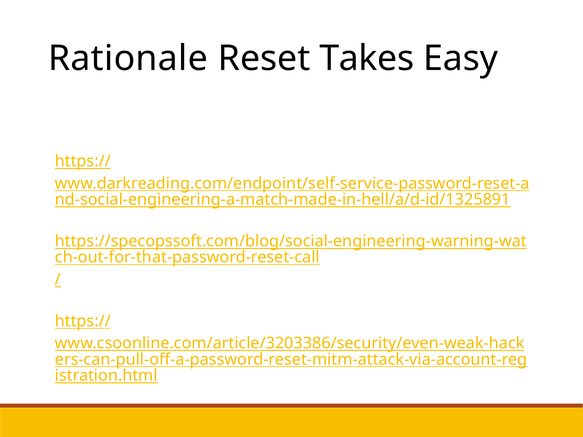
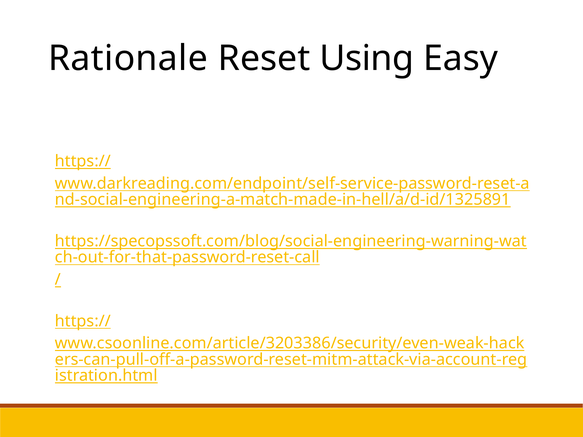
Takes: Takes -> Using
